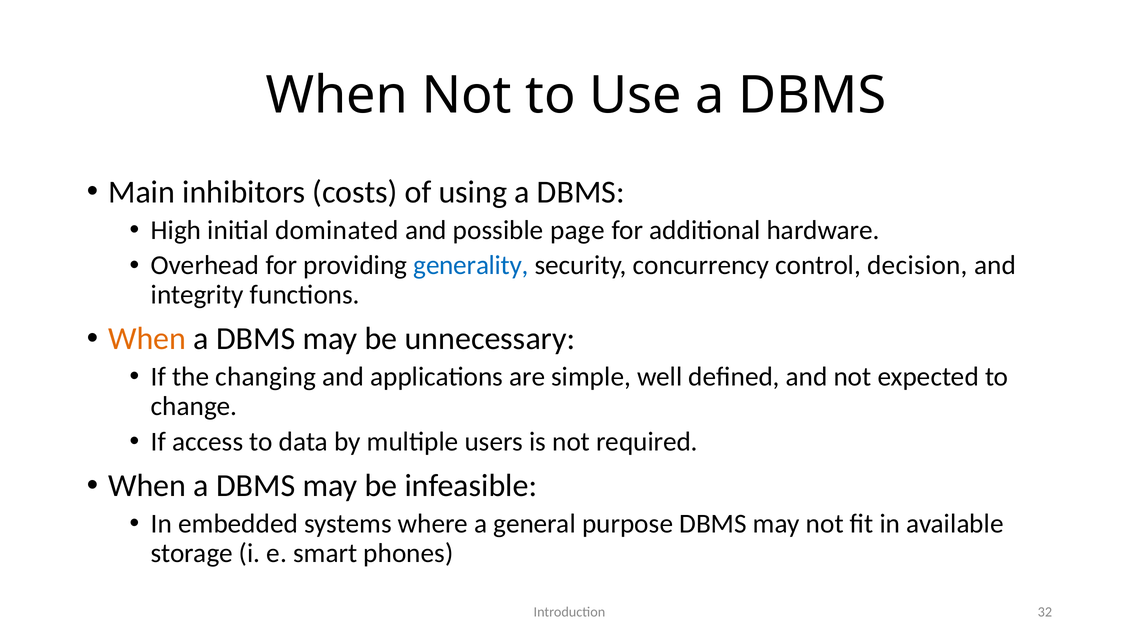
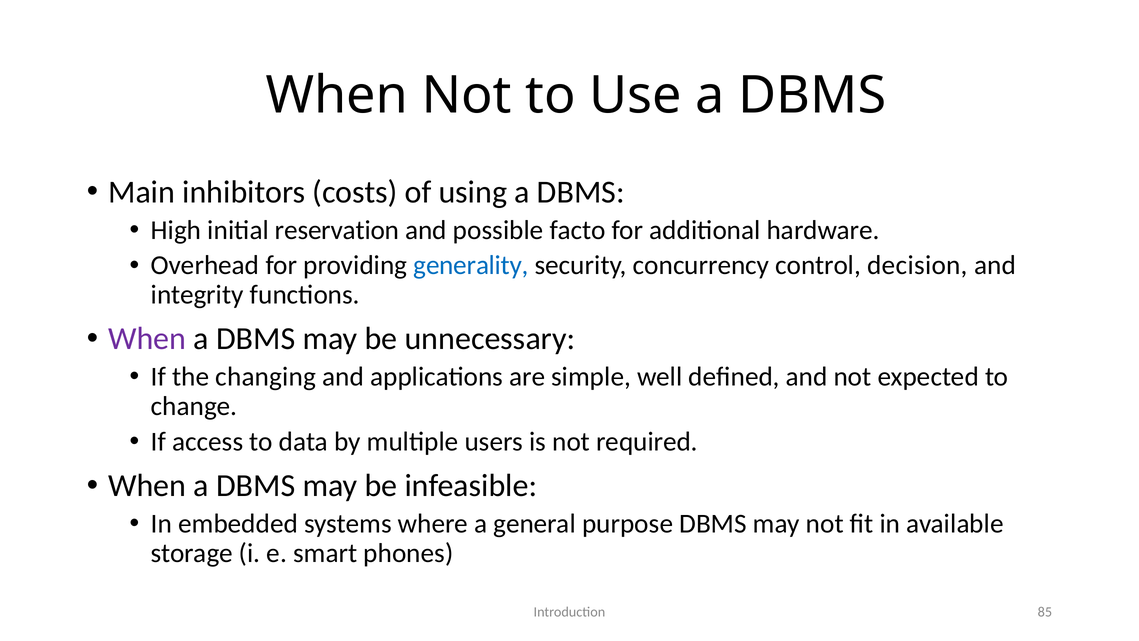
dominated: dominated -> reservation
page: page -> facto
When at (147, 339) colour: orange -> purple
32: 32 -> 85
